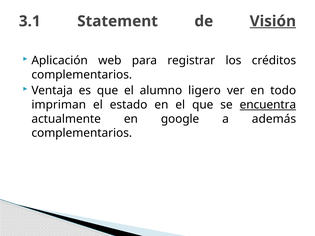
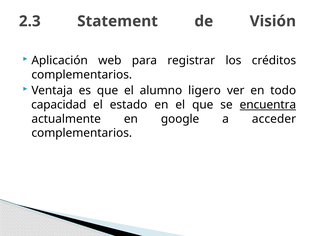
3.1: 3.1 -> 2.3
Visión underline: present -> none
impriman: impriman -> capacidad
además: además -> acceder
